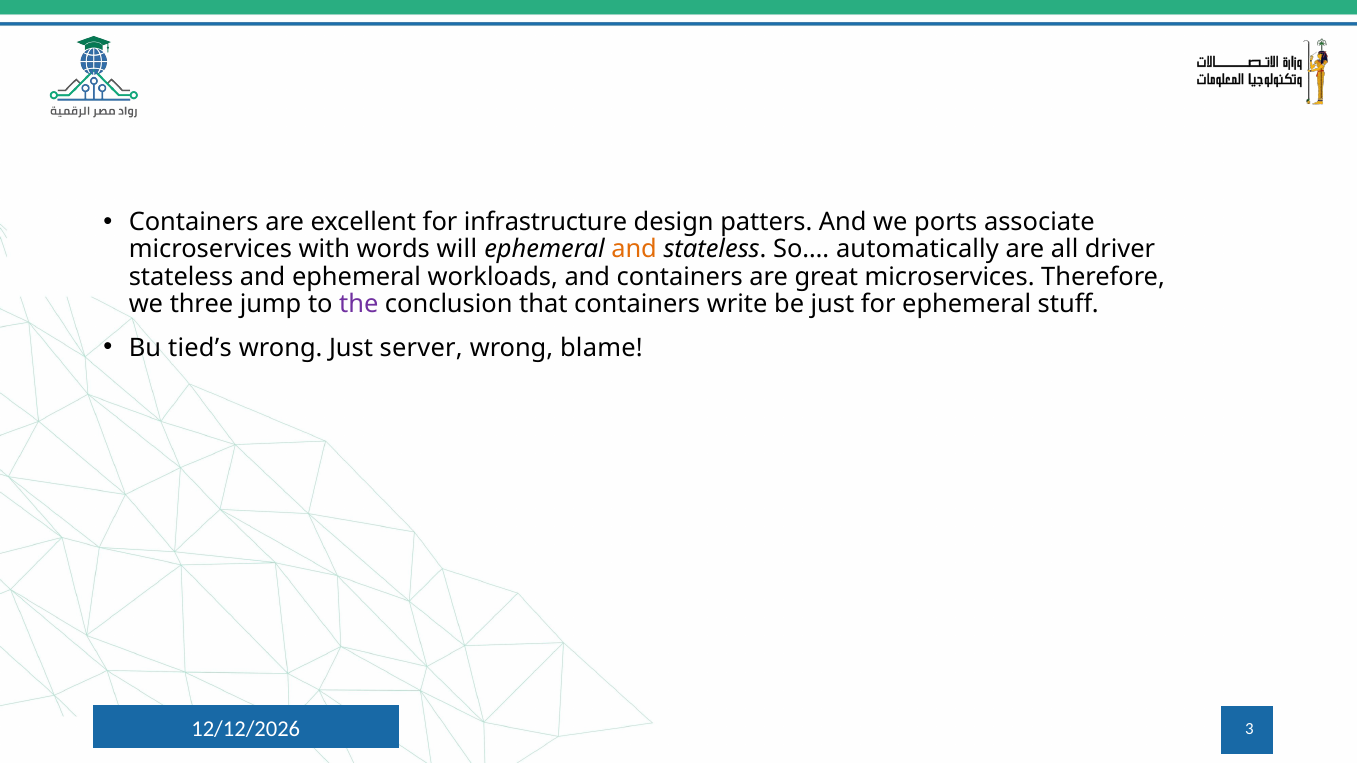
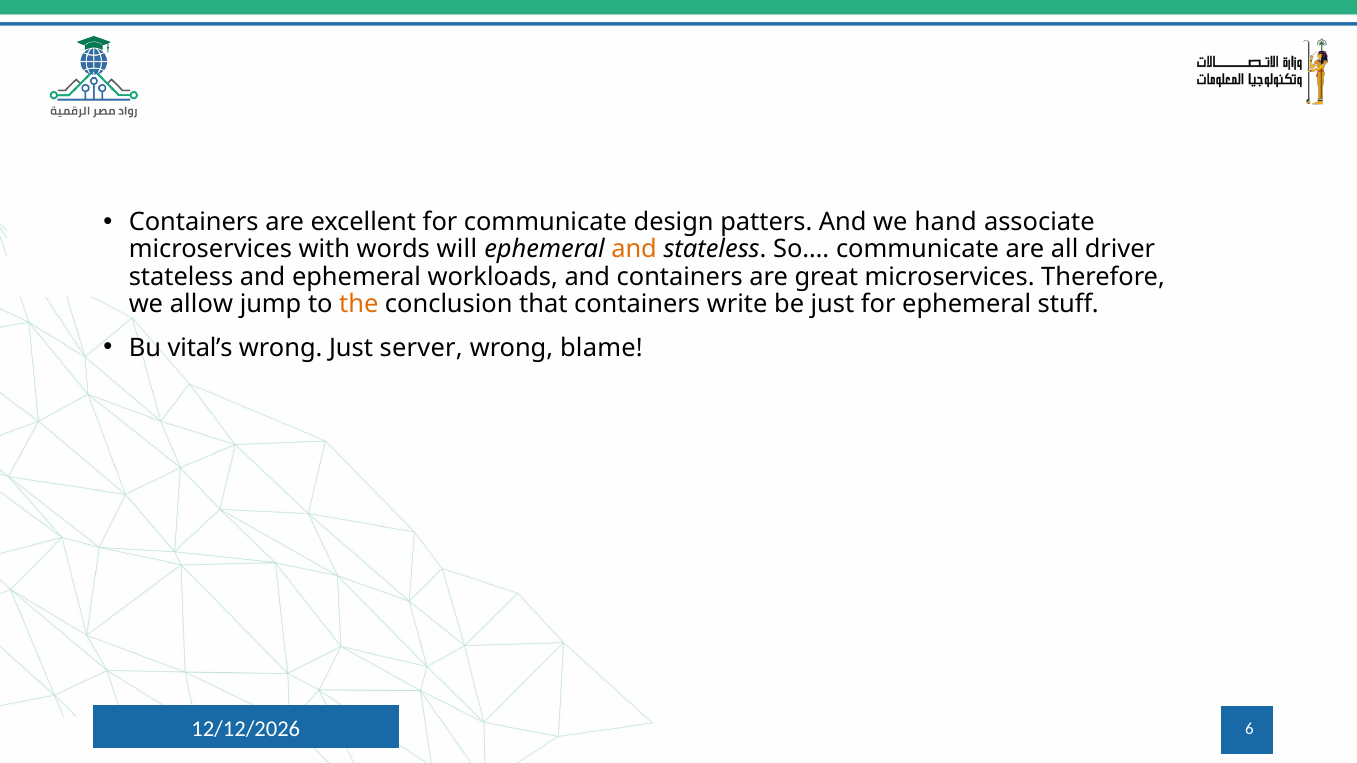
for infrastructure: infrastructure -> communicate
ports: ports -> hand
So… automatically: automatically -> communicate
three: three -> allow
the colour: purple -> orange
tied’s: tied’s -> vital’s
3: 3 -> 6
